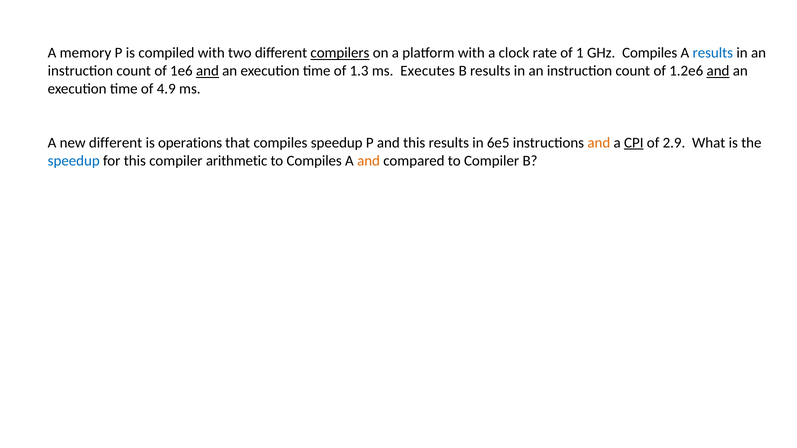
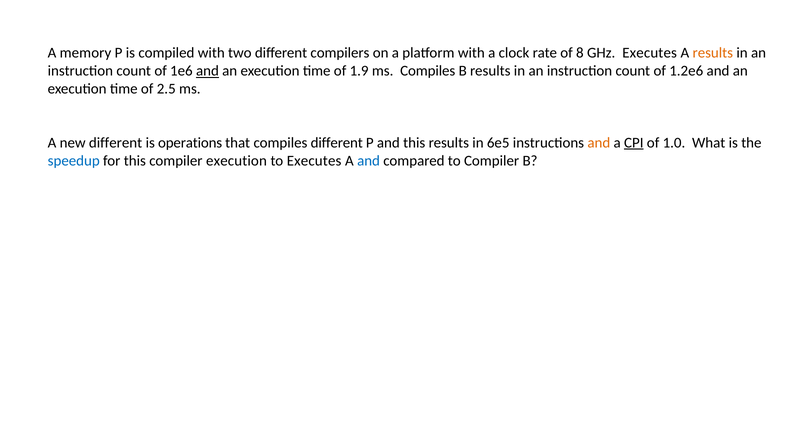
compilers underline: present -> none
1: 1 -> 8
GHz Compiles: Compiles -> Executes
results at (713, 53) colour: blue -> orange
1.3: 1.3 -> 1.9
ms Executes: Executes -> Compiles
and at (718, 71) underline: present -> none
4.9: 4.9 -> 2.5
compiles speedup: speedup -> different
2.9: 2.9 -> 1.0
compiler arithmetic: arithmetic -> execution
to Compiles: Compiles -> Executes
and at (369, 161) colour: orange -> blue
